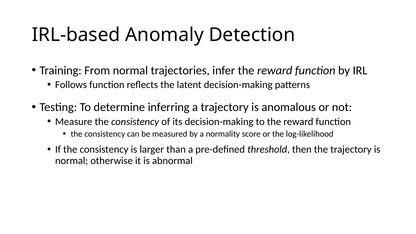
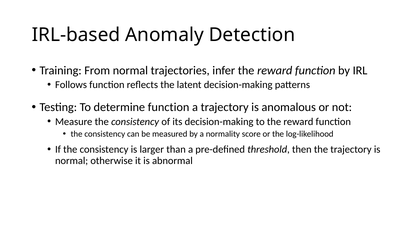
determine inferring: inferring -> function
